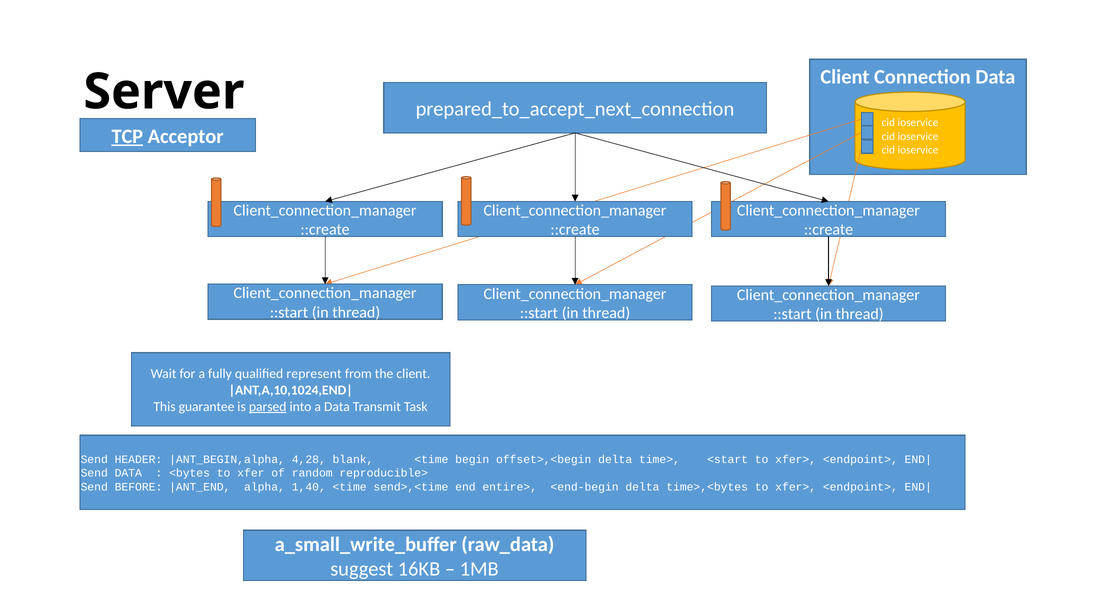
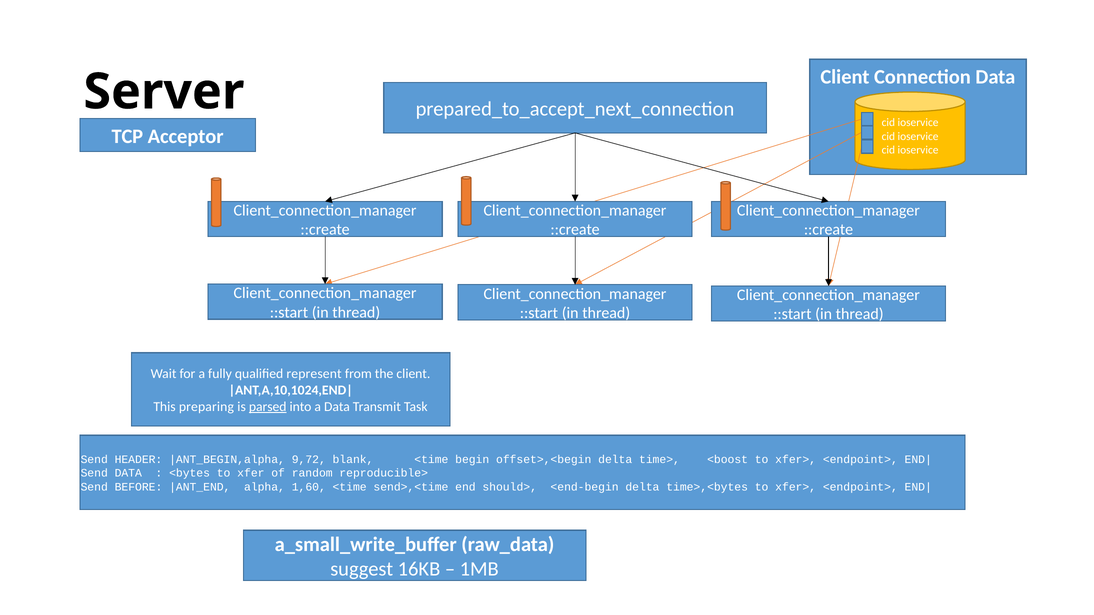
TCP underline: present -> none
guarantee: guarantee -> preparing
4,28: 4,28 -> 9,72
<start: <start -> <boost
1,40: 1,40 -> 1,60
entire>: entire> -> should>
